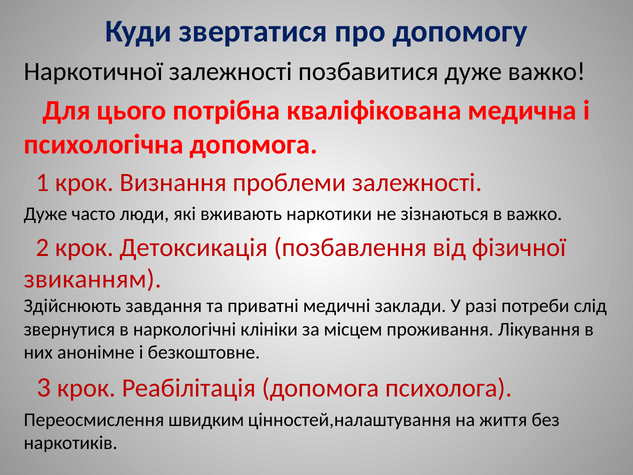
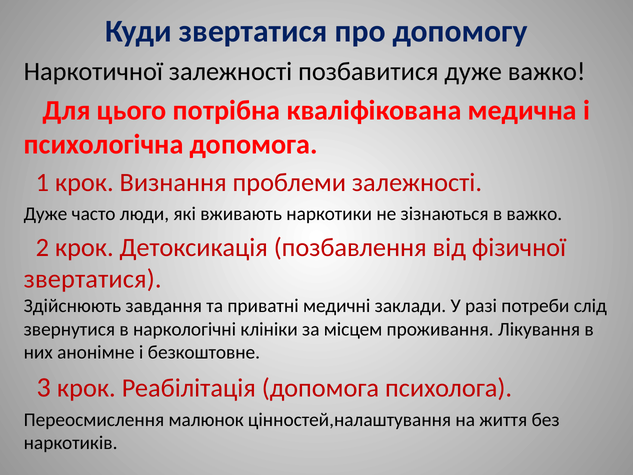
звиканням at (93, 279): звиканням -> звертатися
швидким: швидким -> малюнок
